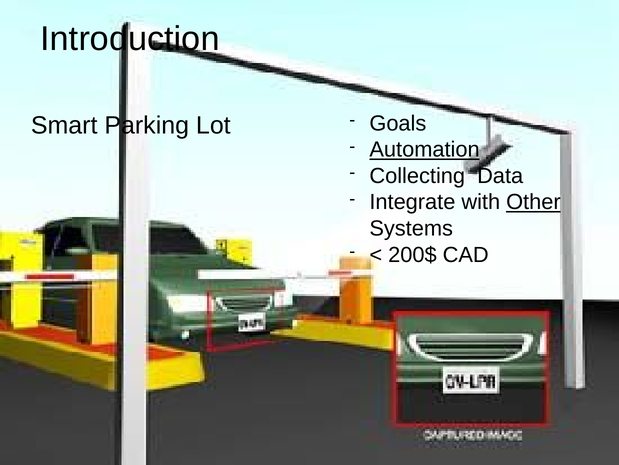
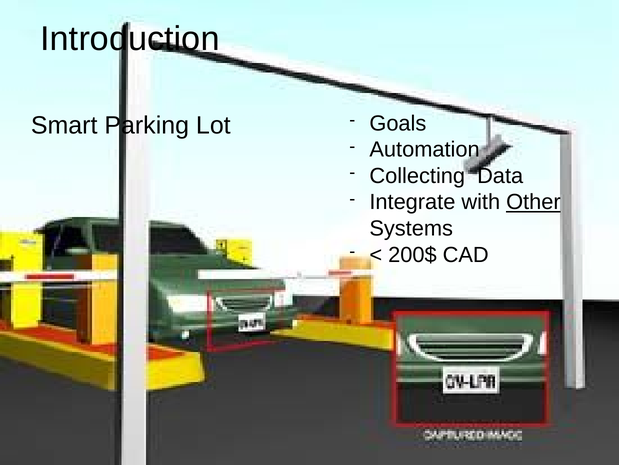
Automation underline: present -> none
